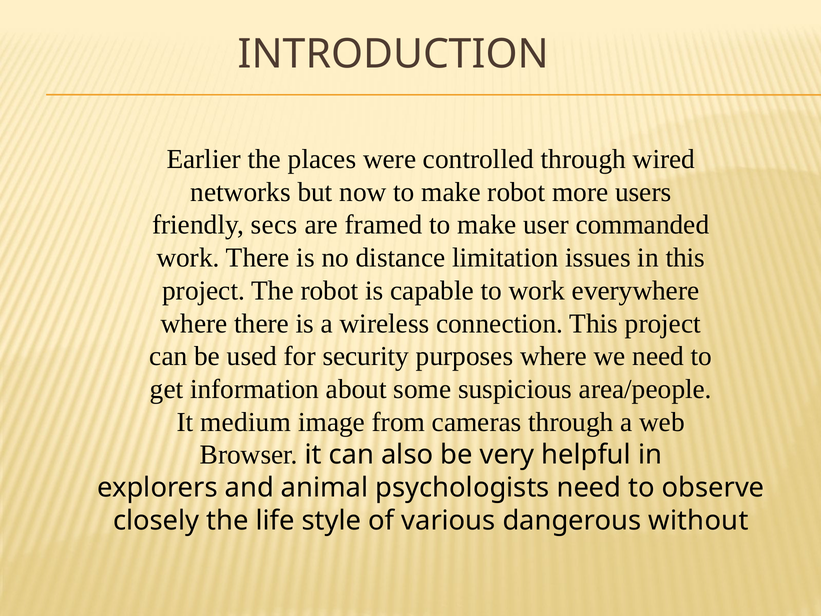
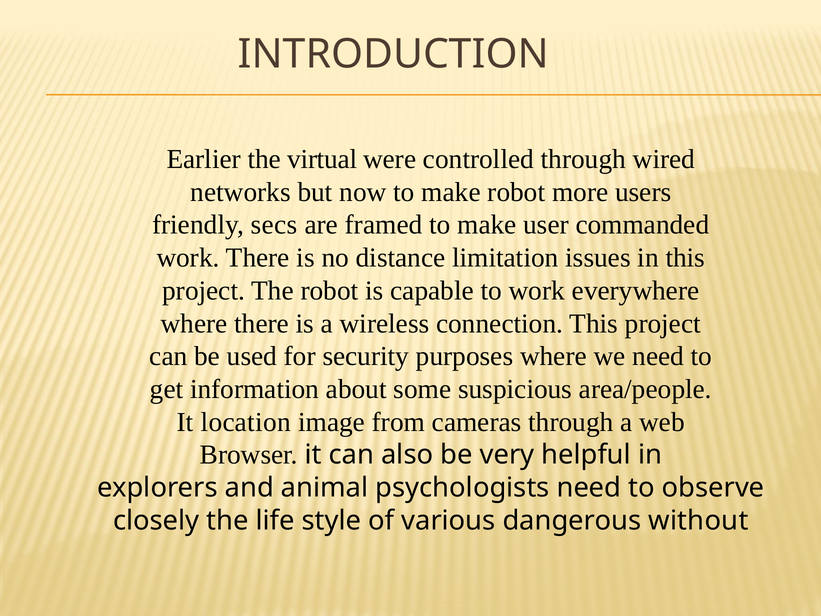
places: places -> virtual
medium: medium -> location
